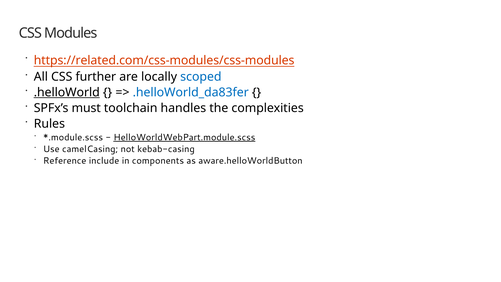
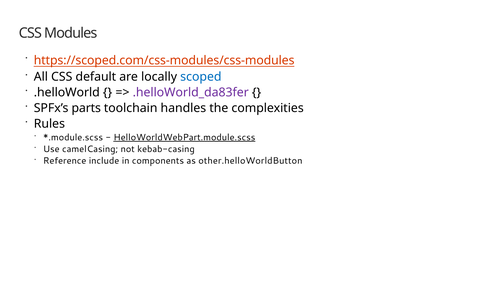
https://related.com/css-modules/css-modules: https://related.com/css-modules/css-modules -> https://scoped.com/css-modules/css-modules
further: further -> default
.helloWorld underline: present -> none
.helloWorld_da83fer colour: blue -> purple
must: must -> parts
aware.helloWorldButton: aware.helloWorldButton -> other.helloWorldButton
